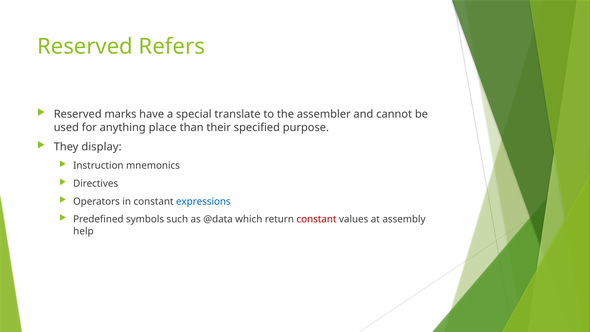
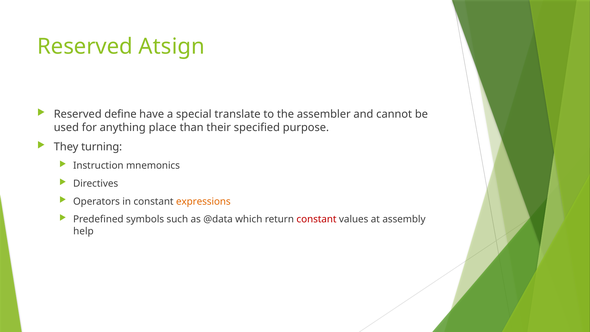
Refers: Refers -> Atsign
marks: marks -> define
display: display -> turning
expressions colour: blue -> orange
